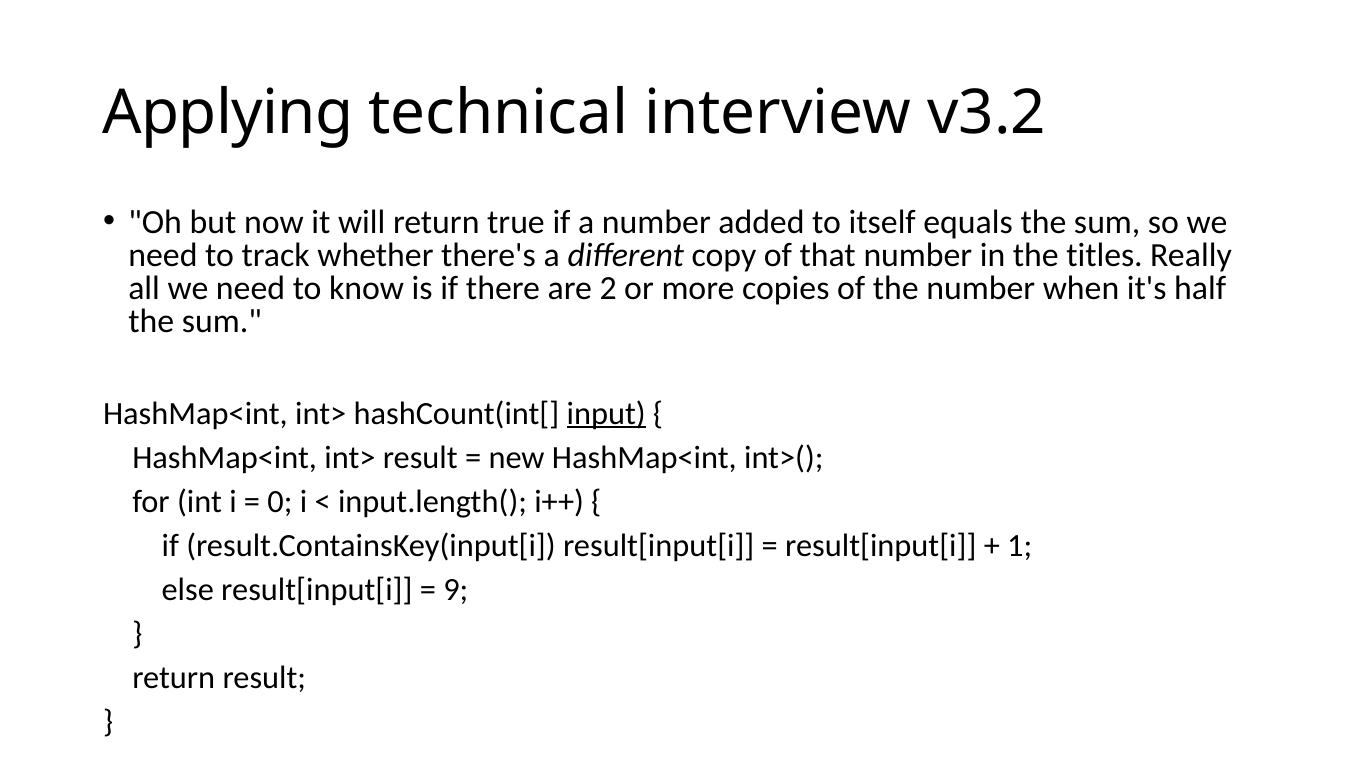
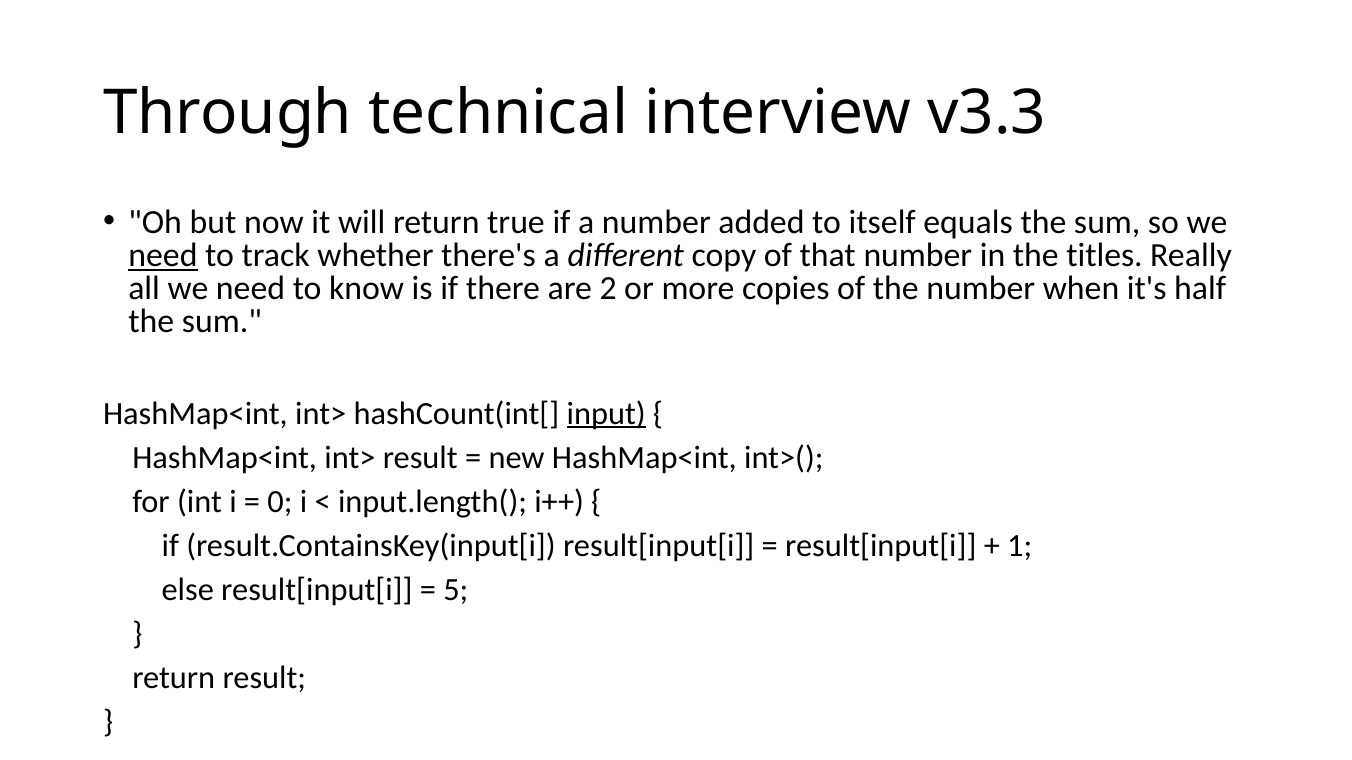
Applying: Applying -> Through
v3.2: v3.2 -> v3.3
need at (163, 255) underline: none -> present
9: 9 -> 5
